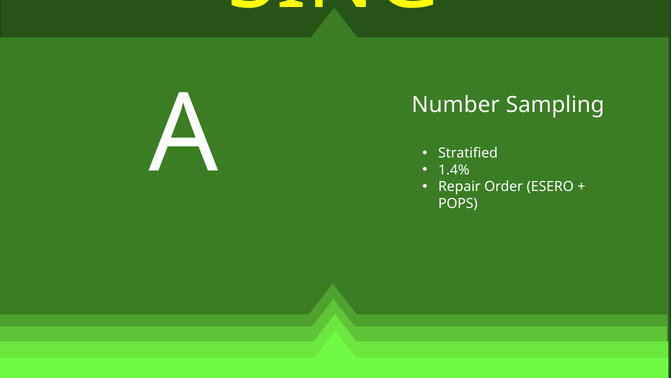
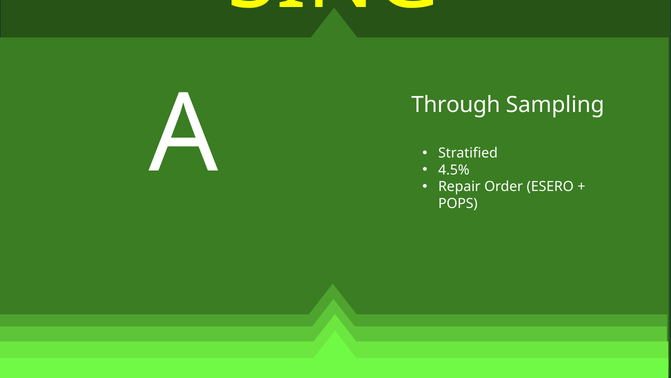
Number: Number -> Through
1.4%: 1.4% -> 4.5%
